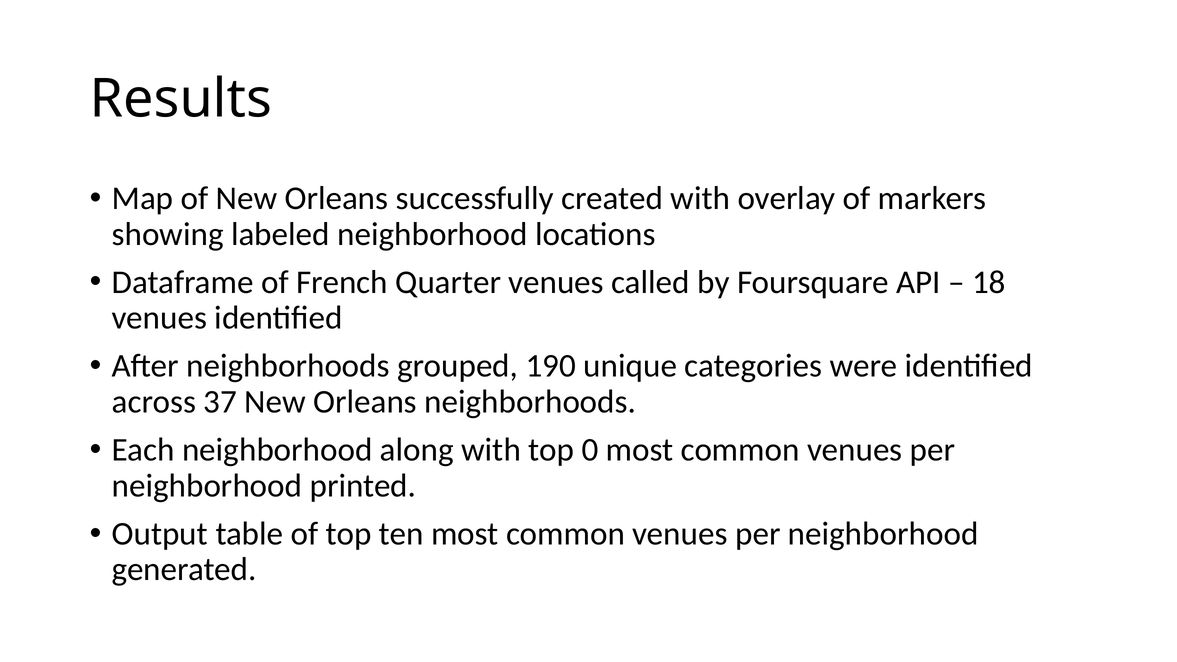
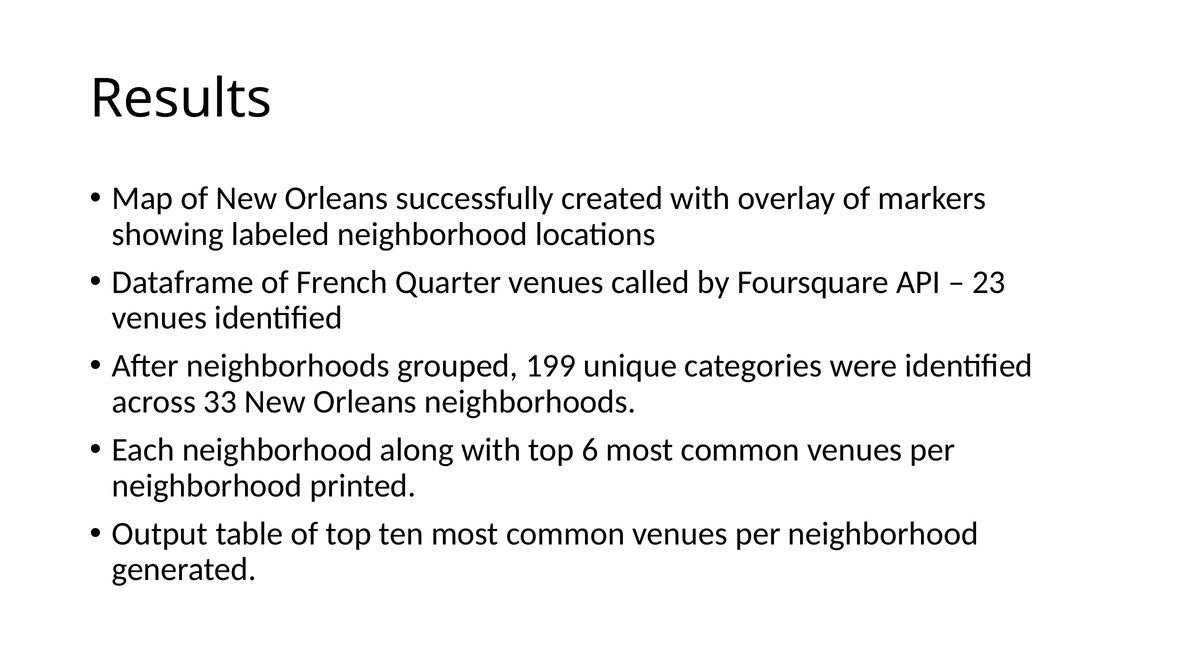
18: 18 -> 23
190: 190 -> 199
37: 37 -> 33
0: 0 -> 6
